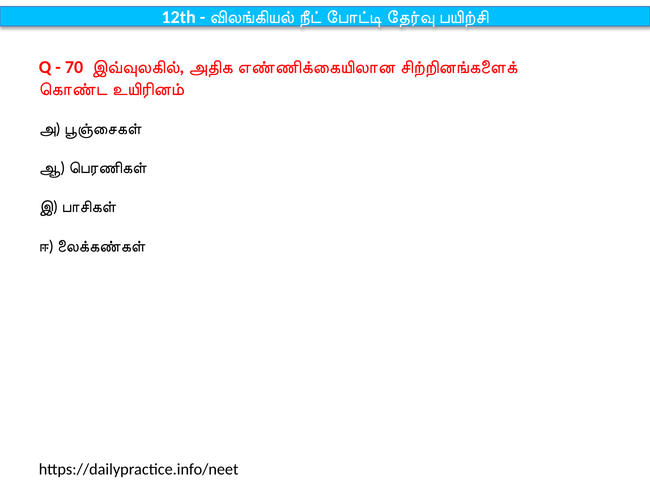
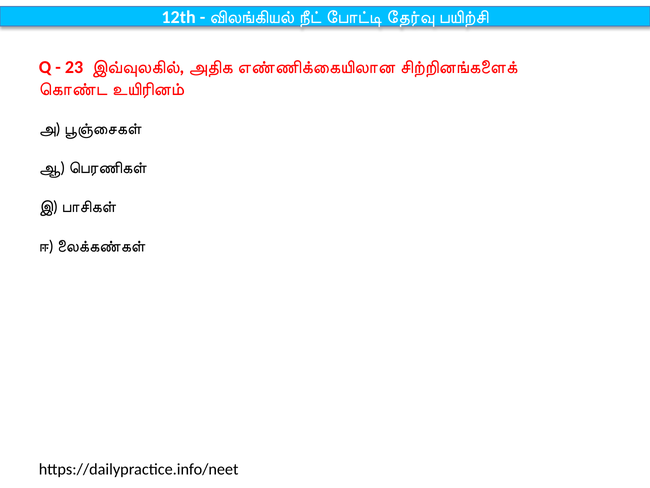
70: 70 -> 23
